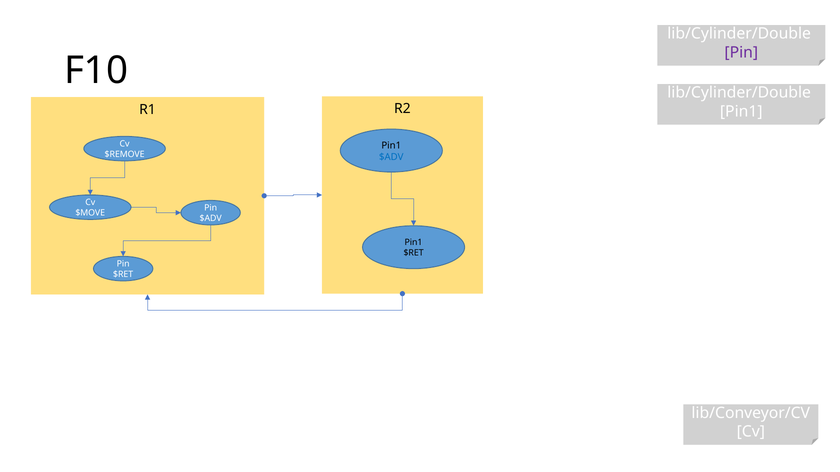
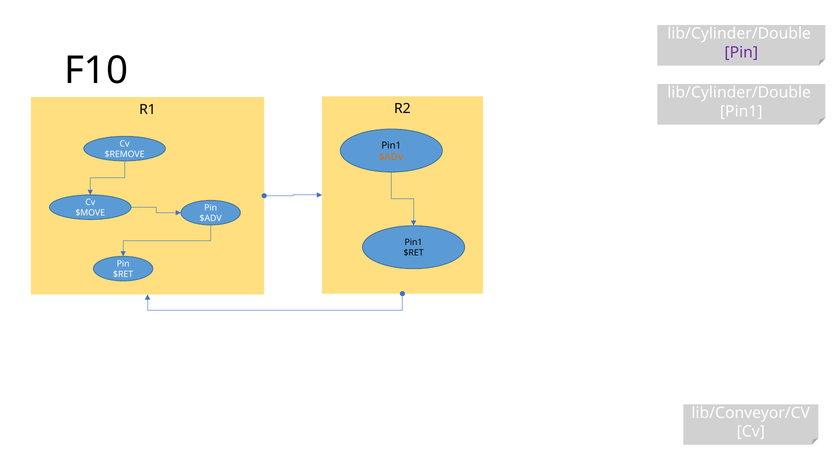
$ADV at (391, 157) colour: blue -> orange
